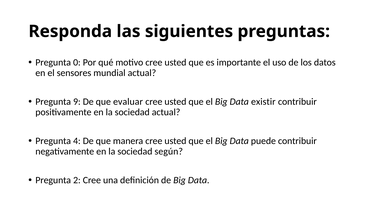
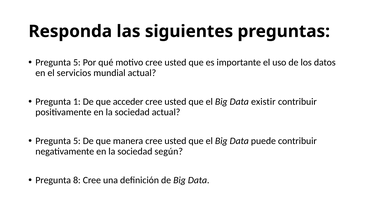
0 at (77, 62): 0 -> 5
sensores: sensores -> servicios
9: 9 -> 1
evaluar: evaluar -> acceder
4 at (77, 141): 4 -> 5
2: 2 -> 8
